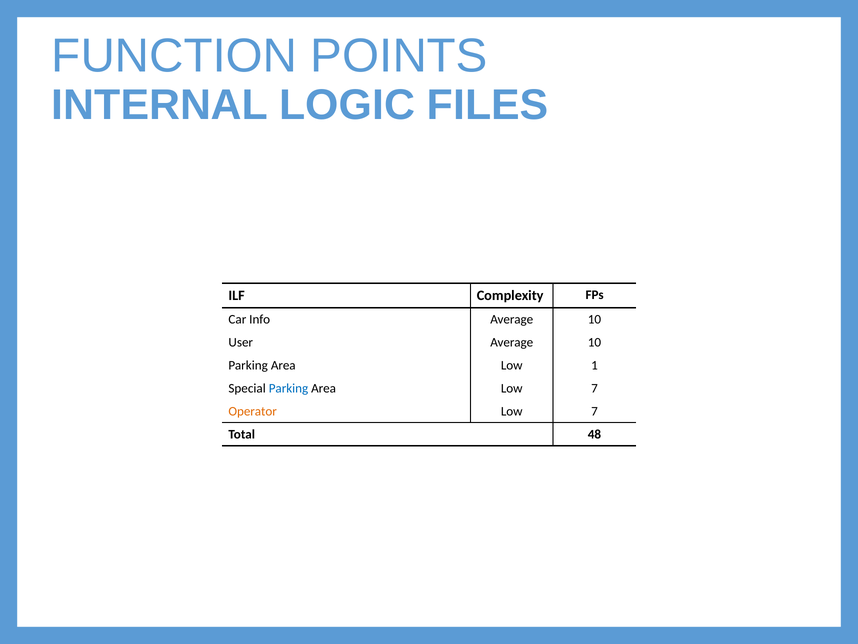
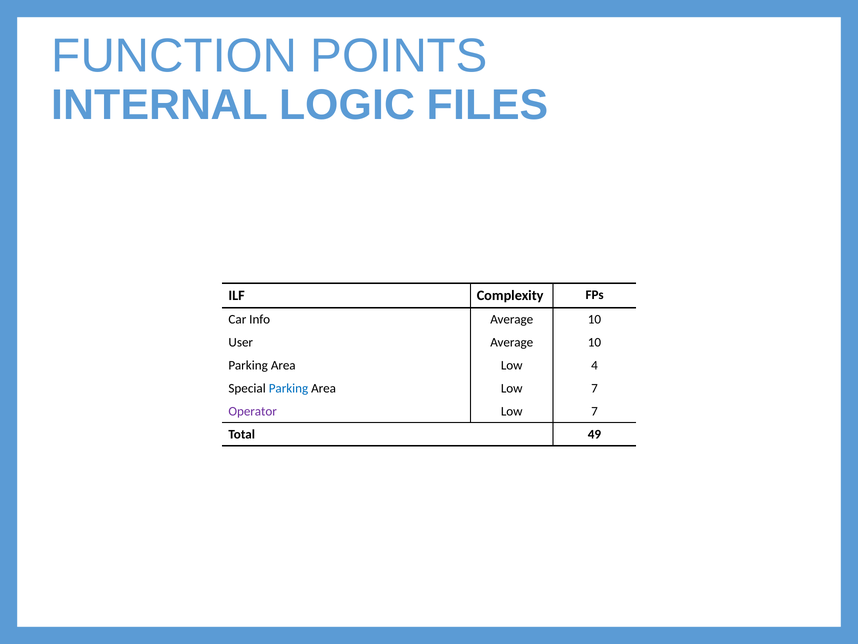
1: 1 -> 4
Operator colour: orange -> purple
48: 48 -> 49
